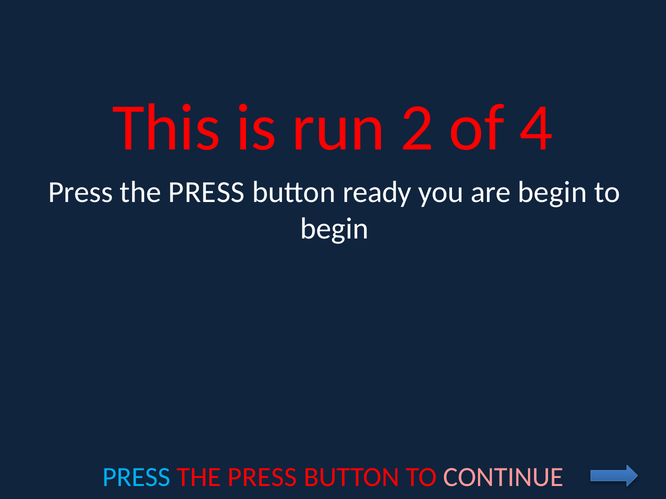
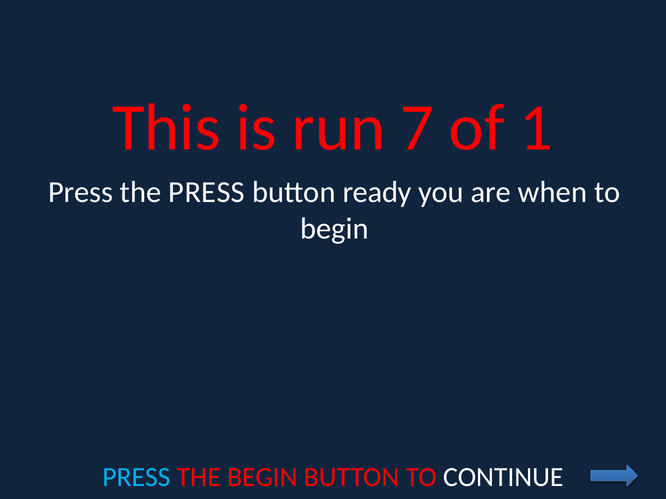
2: 2 -> 7
4: 4 -> 1
are begin: begin -> when
PRESS at (262, 477): PRESS -> BEGIN
CONTINUE colour: pink -> white
